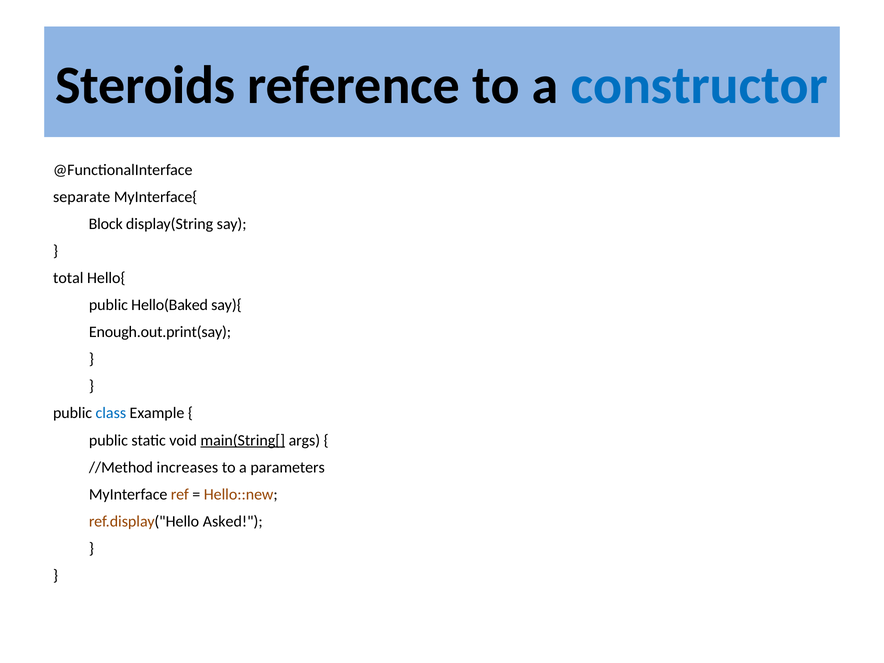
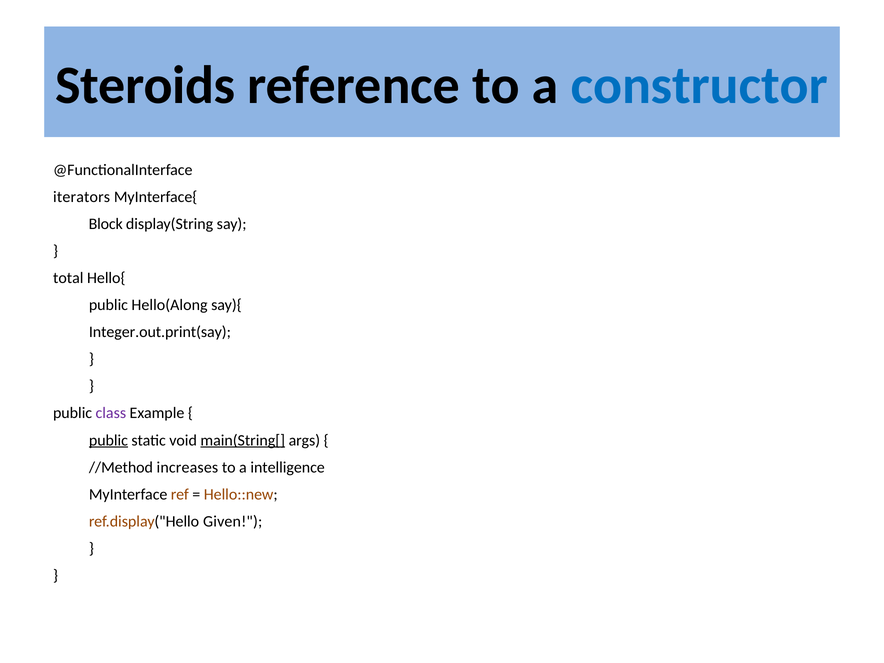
separate: separate -> iterators
Hello(Baked: Hello(Baked -> Hello(Along
Enough.out.print(say: Enough.out.print(say -> Integer.out.print(say
class colour: blue -> purple
public at (108, 440) underline: none -> present
parameters: parameters -> intelligence
Asked: Asked -> Given
